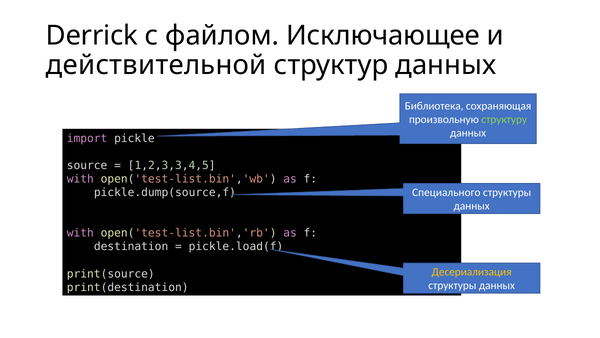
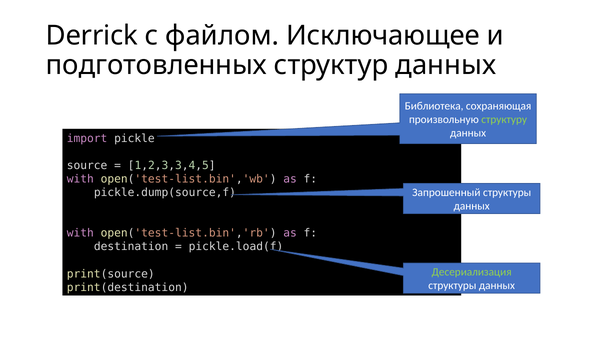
действительной: действительной -> подготовленных
Специального: Специального -> Запрошенный
Десериализация colour: yellow -> light green
